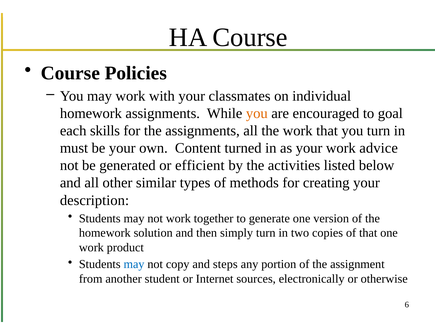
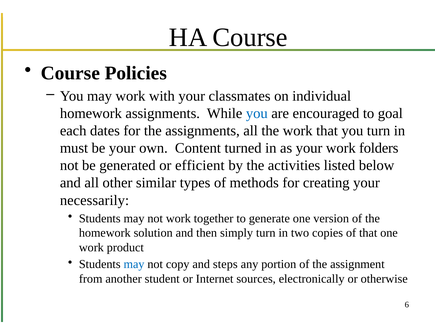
you at (257, 113) colour: orange -> blue
skills: skills -> dates
advice: advice -> folders
description: description -> necessarily
